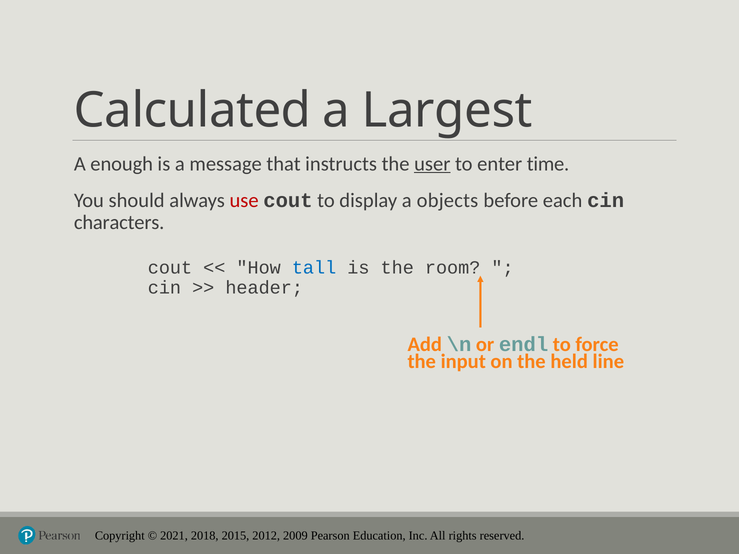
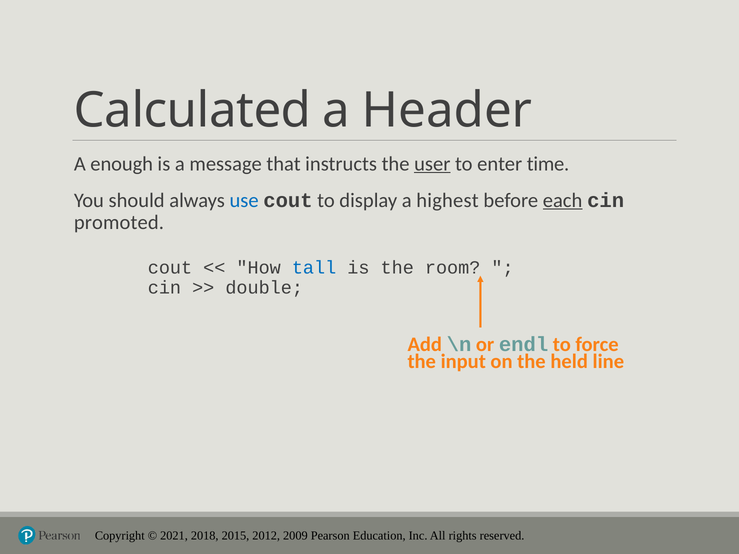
Largest: Largest -> Header
use colour: red -> blue
objects: objects -> highest
each underline: none -> present
characters: characters -> promoted
header: header -> double
